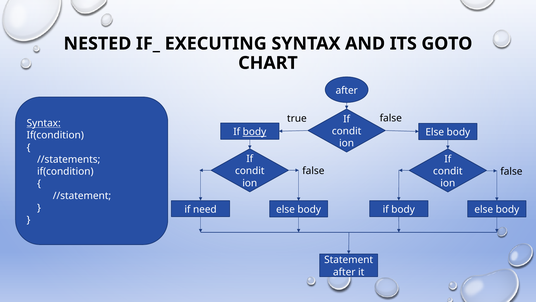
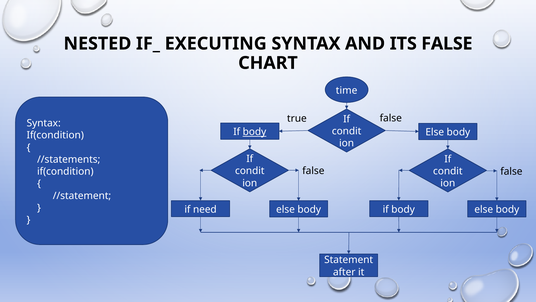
ITS GOTO: GOTO -> FALSE
after at (347, 90): after -> time
Syntax at (44, 123) underline: present -> none
